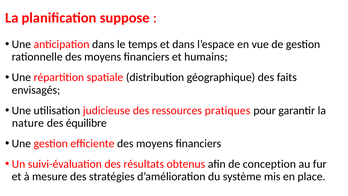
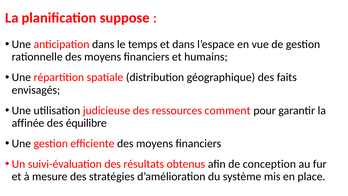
pratiques: pratiques -> comment
nature: nature -> affinée
